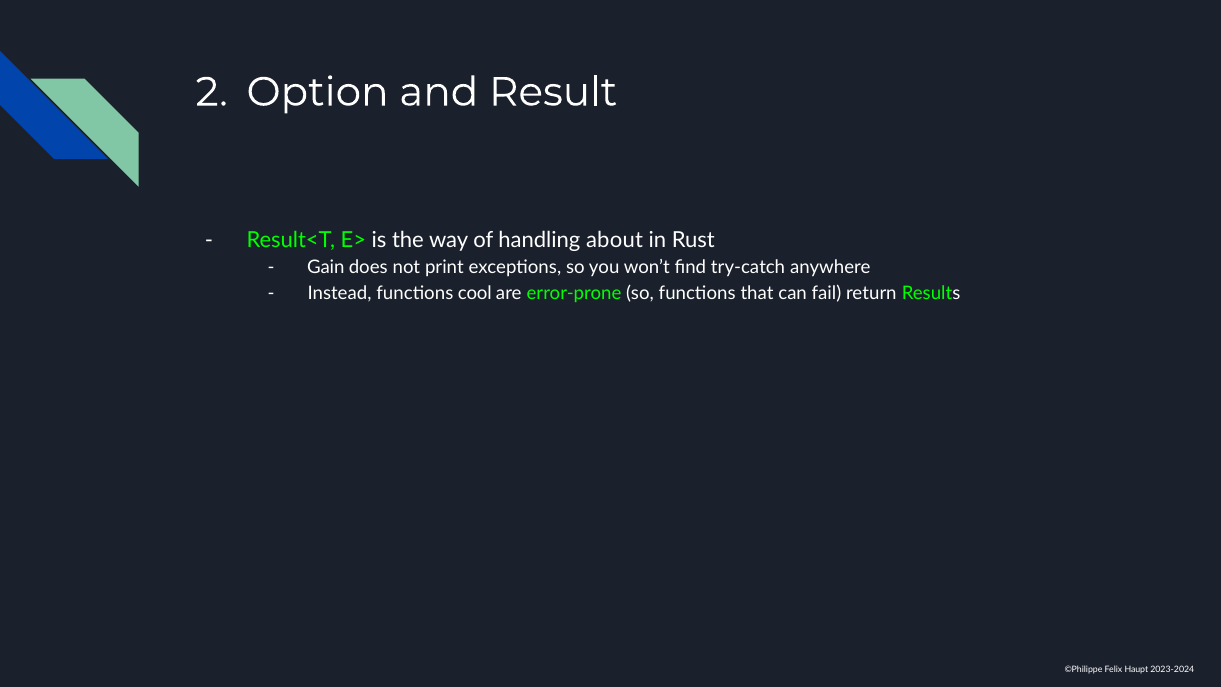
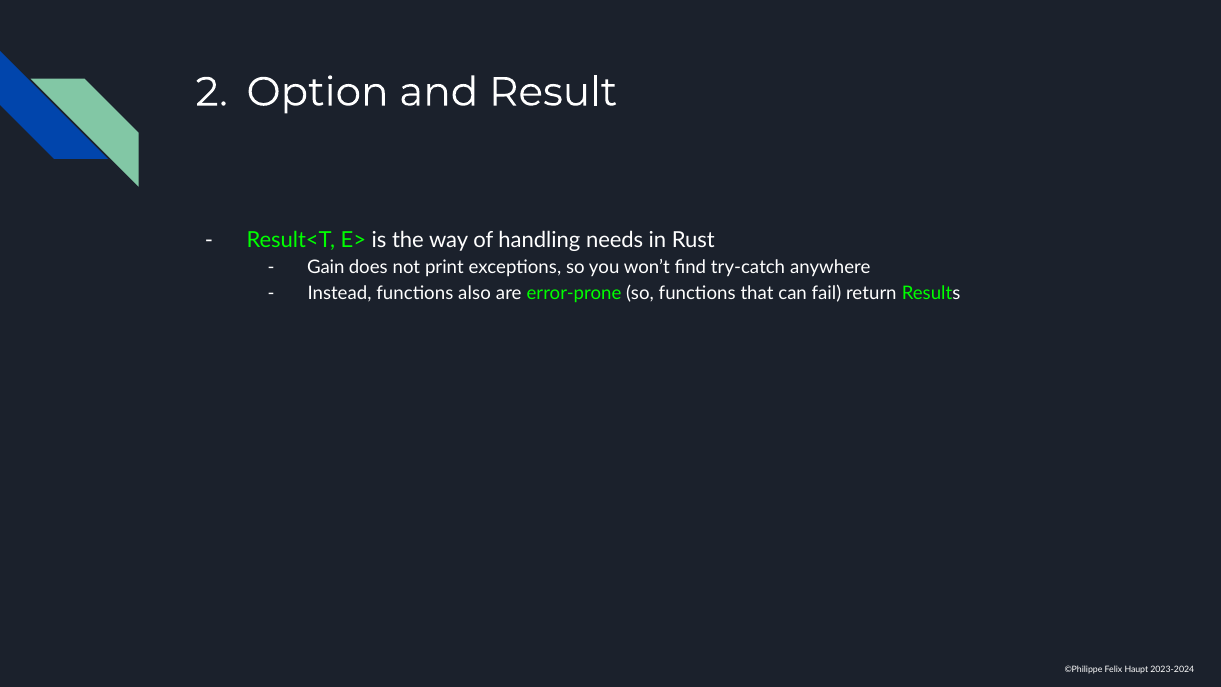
about: about -> needs
cool: cool -> also
